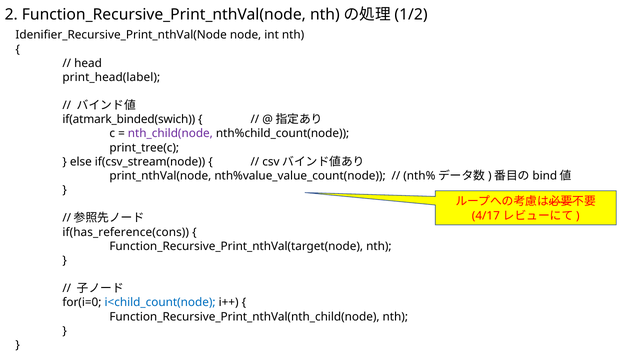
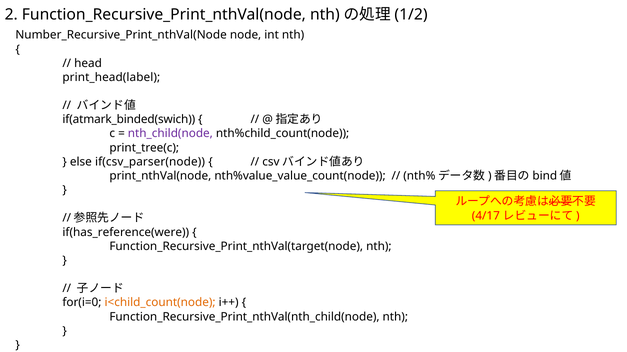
Idenifier_Recursive_Print_nthVal(Node: Idenifier_Recursive_Print_nthVal(Node -> Number_Recursive_Print_nthVal(Node
if(csv_stream(node: if(csv_stream(node -> if(csv_parser(node
if(has_reference(cons: if(has_reference(cons -> if(has_reference(were
i<child_count(node colour: blue -> orange
